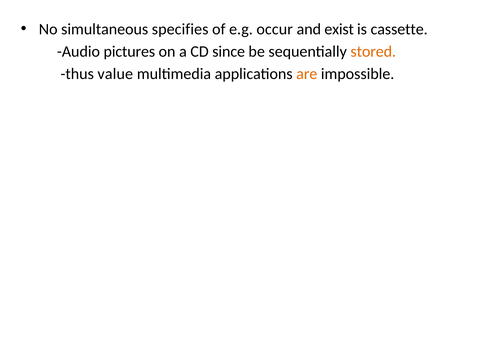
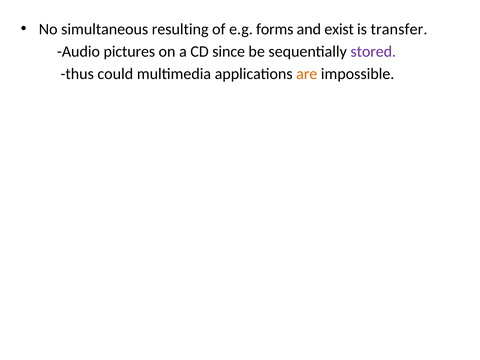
specifies: specifies -> resulting
occur: occur -> forms
cassette: cassette -> transfer
stored colour: orange -> purple
value: value -> could
